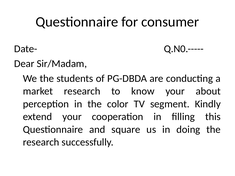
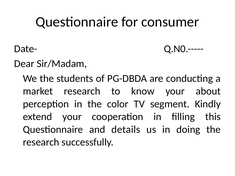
square: square -> details
